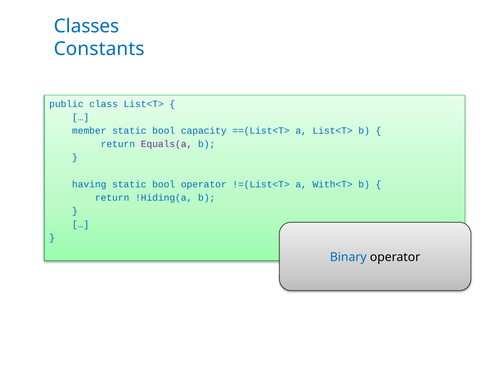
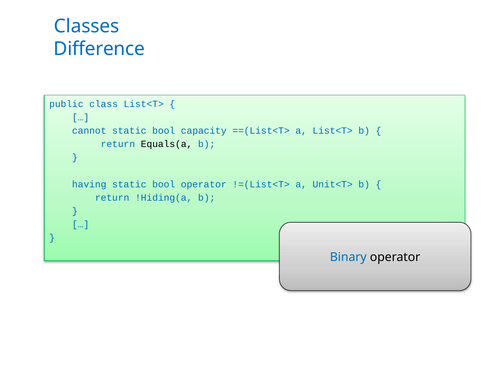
Constants: Constants -> Difference
member: member -> cannot
Equals(a colour: purple -> black
With<T>: With<T> -> Unit<T>
